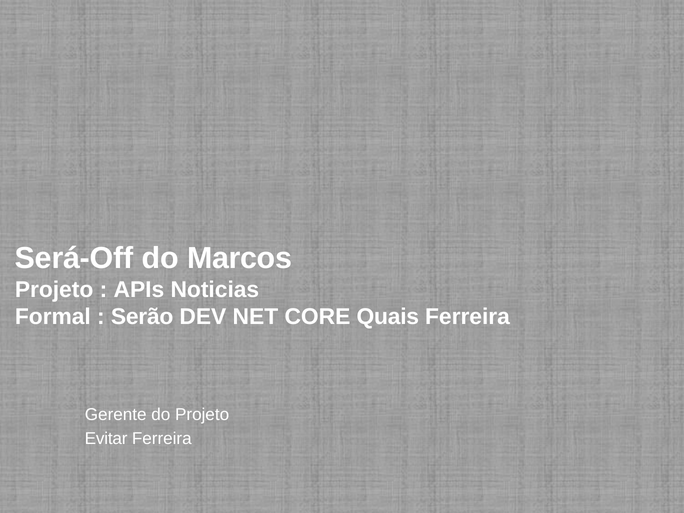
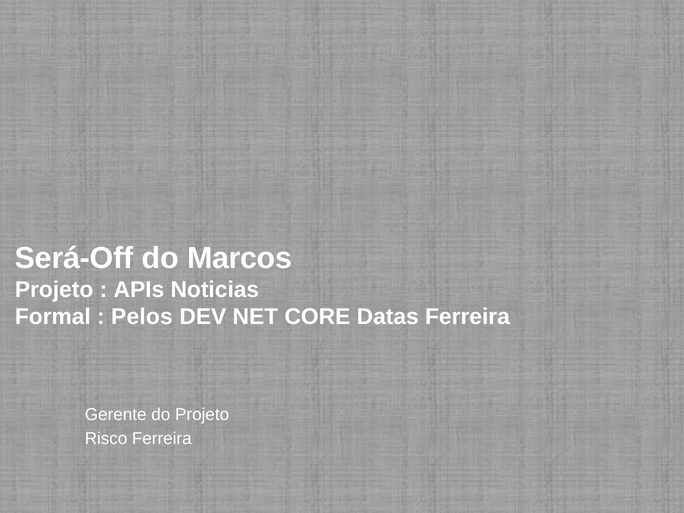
Serão: Serão -> Pelos
Quais: Quais -> Datas
Evitar: Evitar -> Risco
